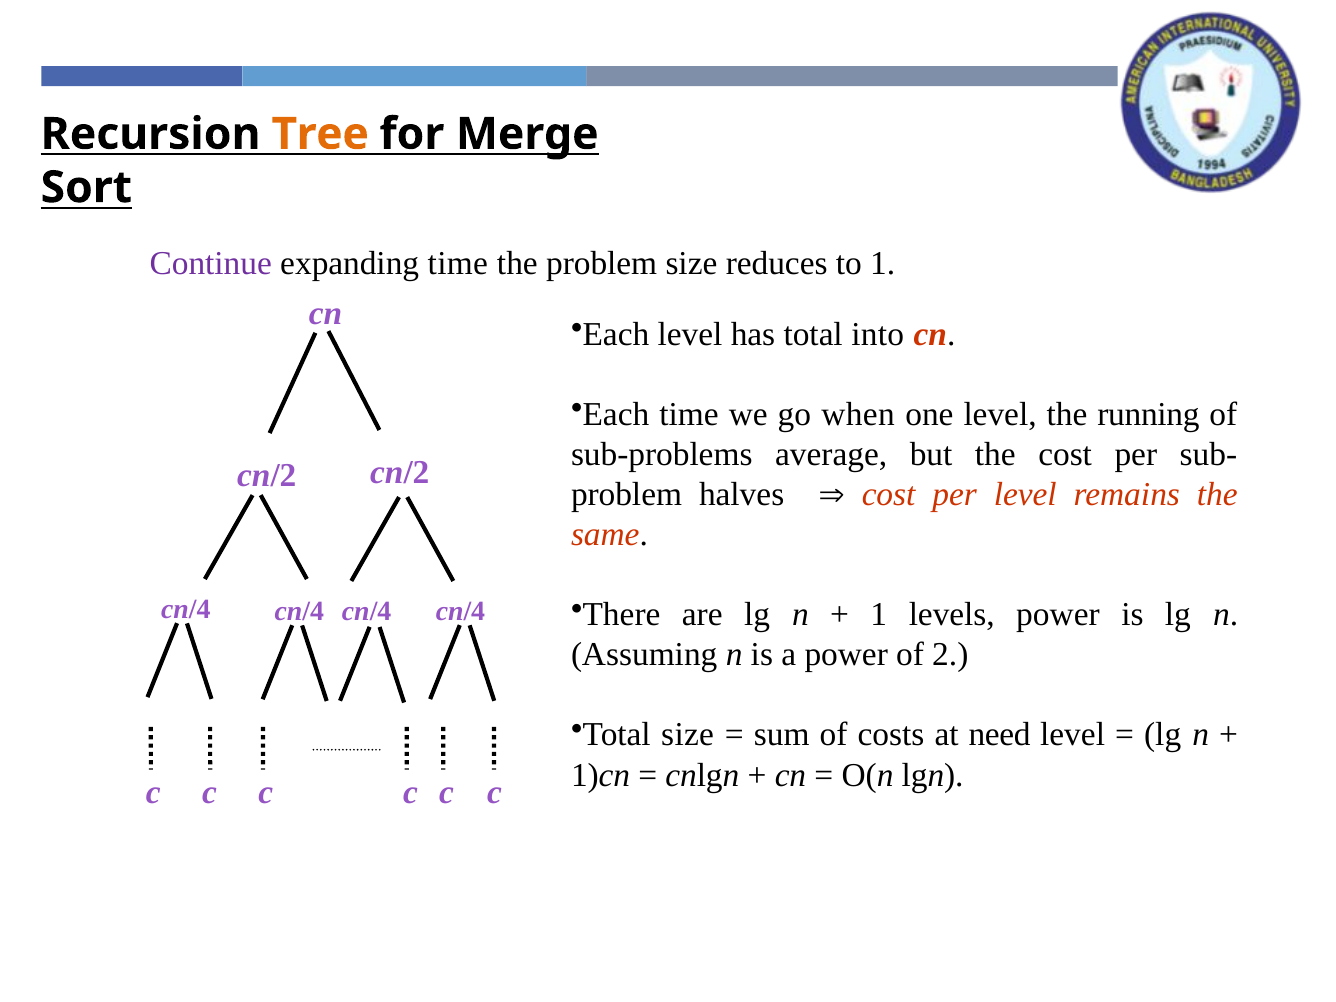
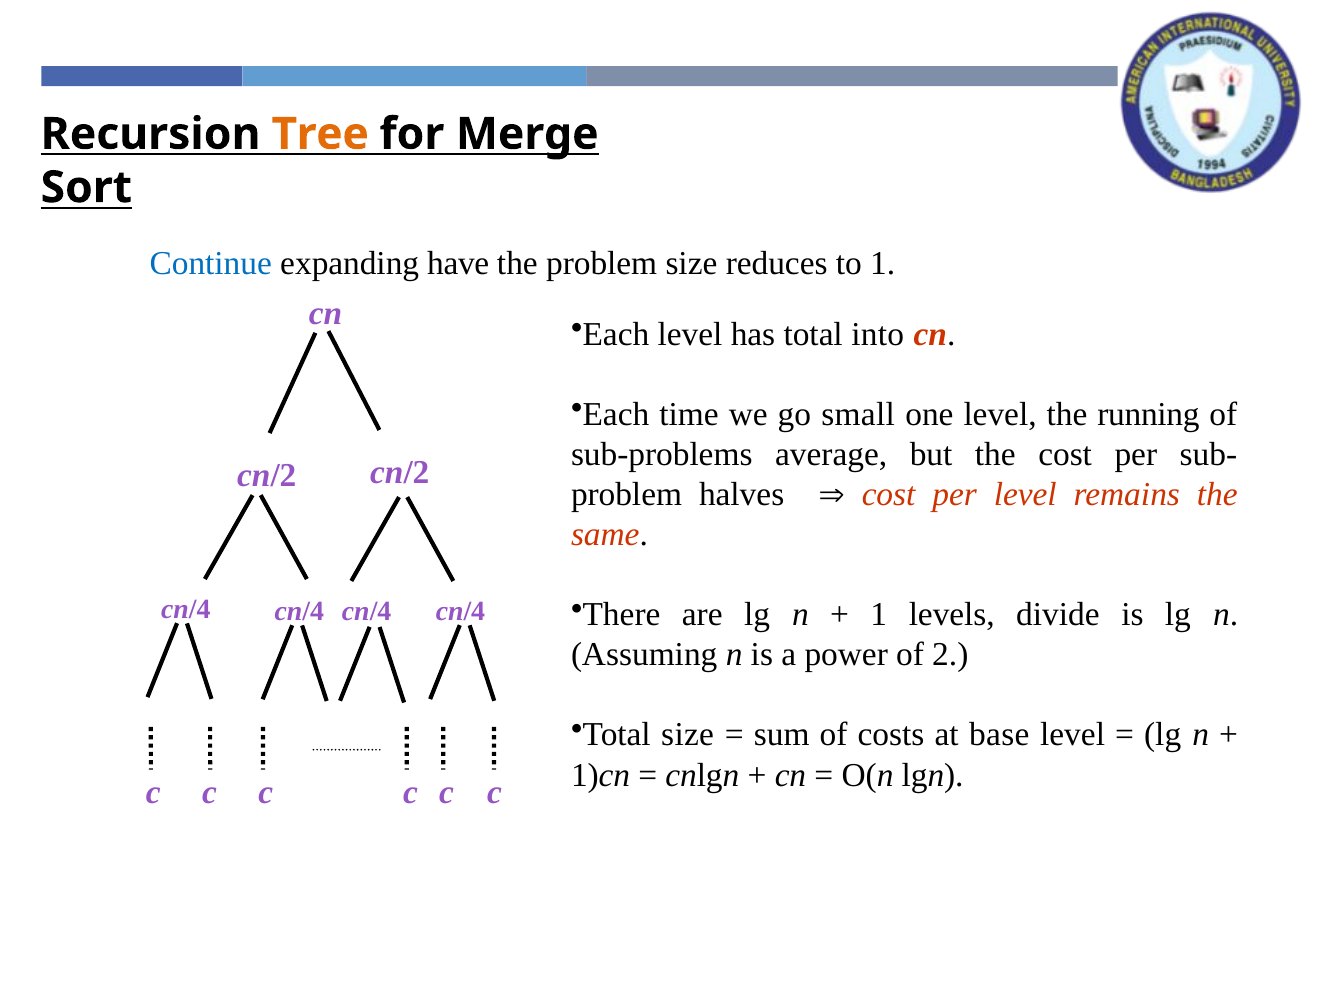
Continue colour: purple -> blue
expanding time: time -> have
when: when -> small
levels power: power -> divide
need: need -> base
